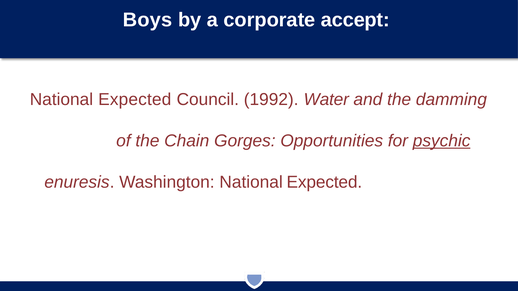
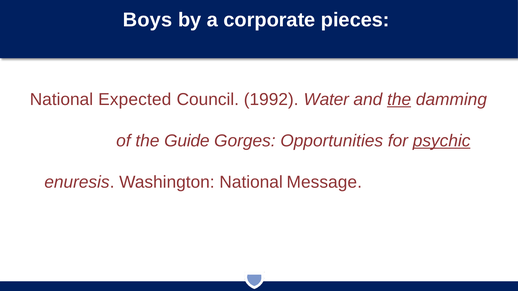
accept: accept -> pieces
the at (399, 100) underline: none -> present
Chain: Chain -> Guide
Washington National Expected: Expected -> Message
